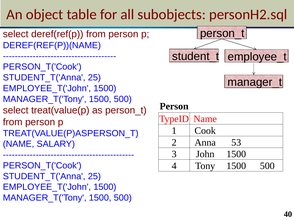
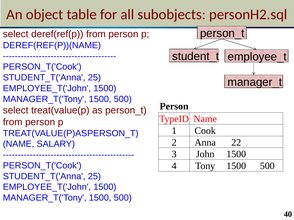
53: 53 -> 22
